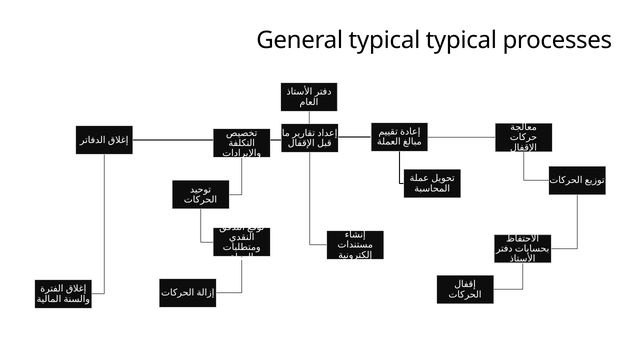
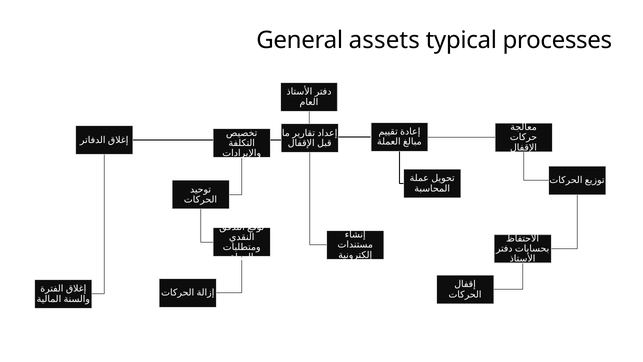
General typical: typical -> assets
